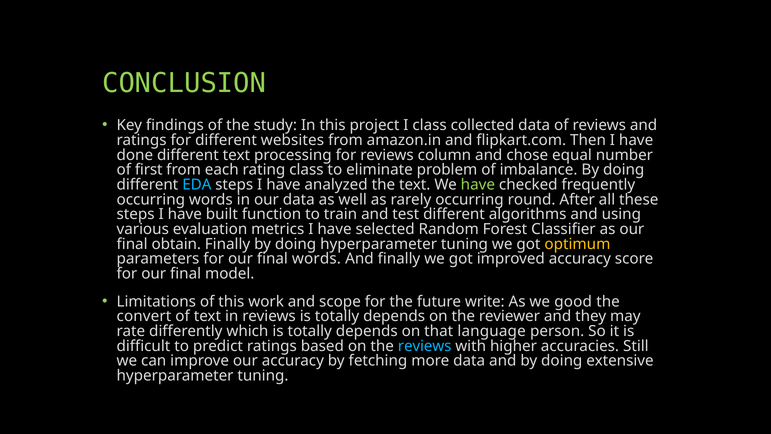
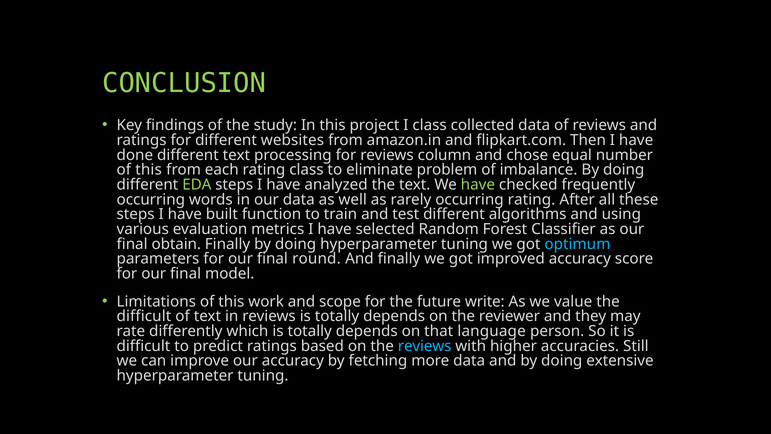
first at (149, 170): first -> this
EDA colour: light blue -> light green
occurring round: round -> rating
optimum colour: yellow -> light blue
final words: words -> round
good: good -> value
convert at (144, 316): convert -> difficult
